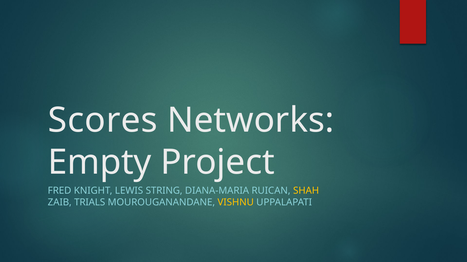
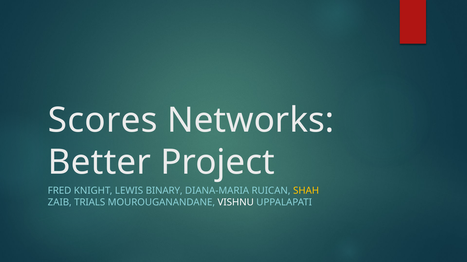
Empty: Empty -> Better
STRING: STRING -> BINARY
VISHNU colour: yellow -> white
